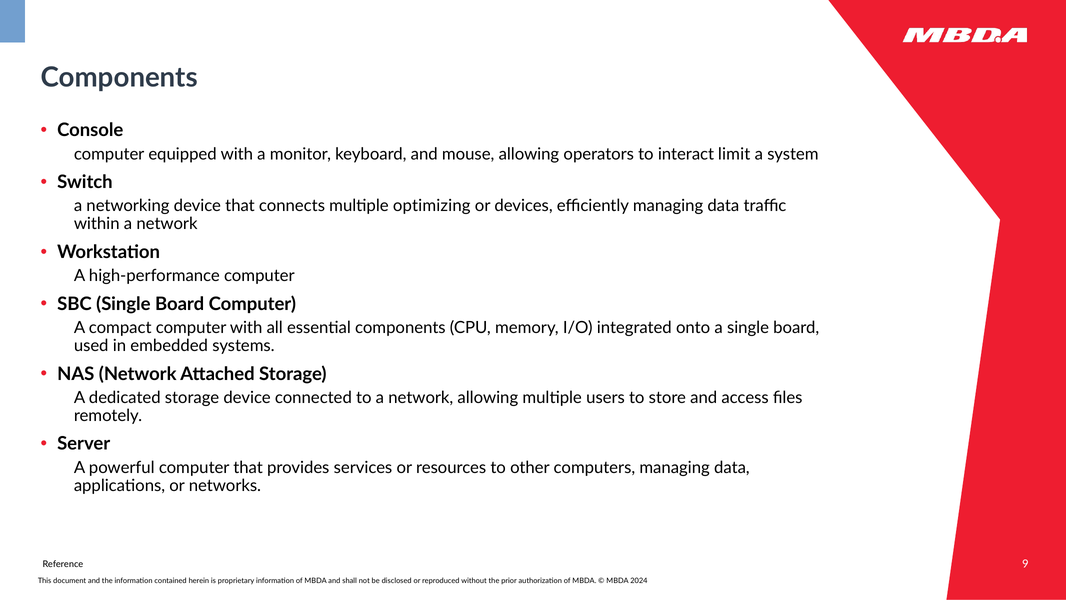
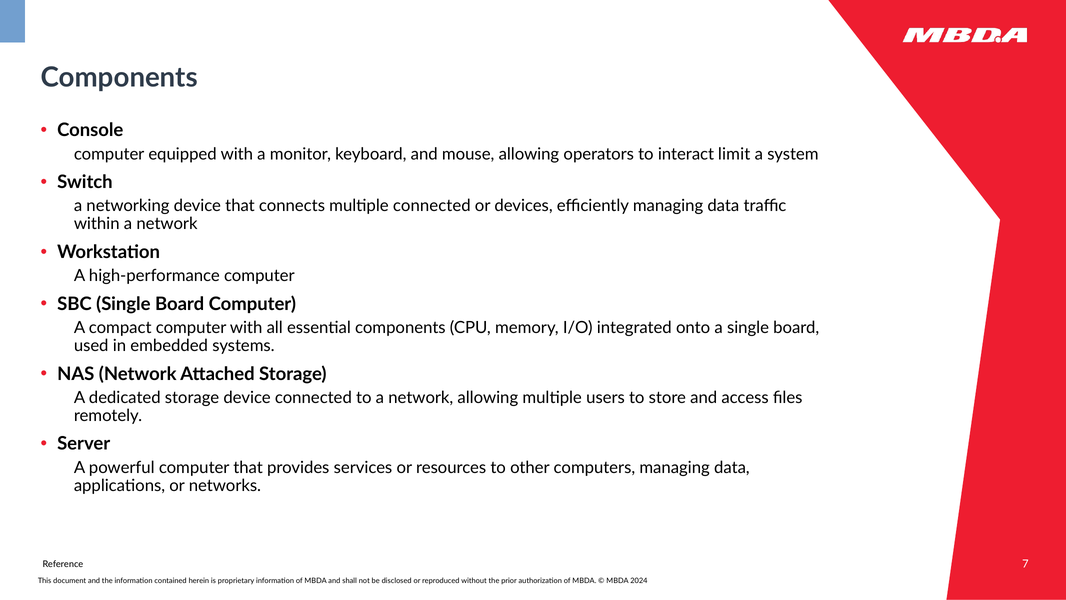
multiple optimizing: optimizing -> connected
9: 9 -> 7
